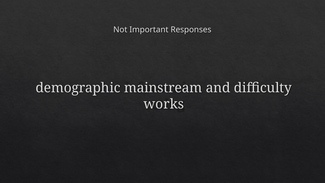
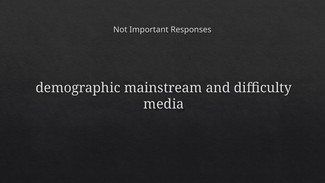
works: works -> media
